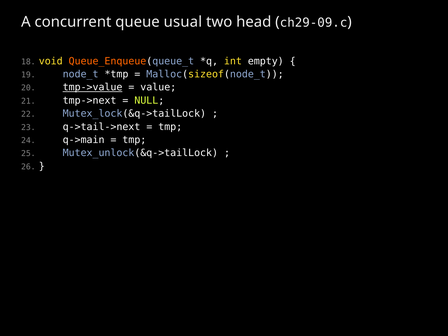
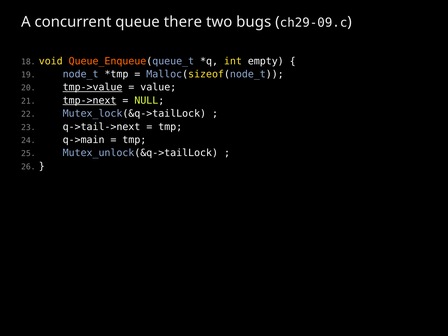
usual: usual -> there
head: head -> bugs
tmp->next underline: none -> present
